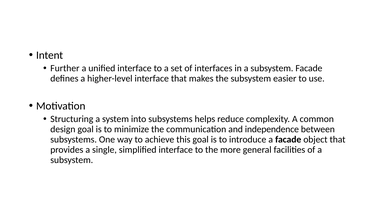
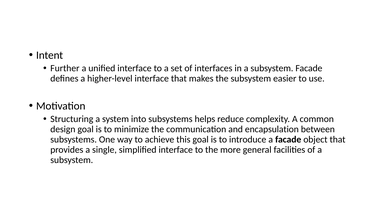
independence: independence -> encapsulation
